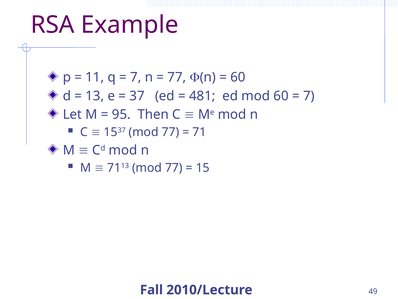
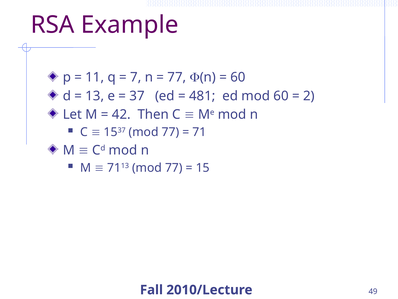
7 at (309, 96): 7 -> 2
95: 95 -> 42
